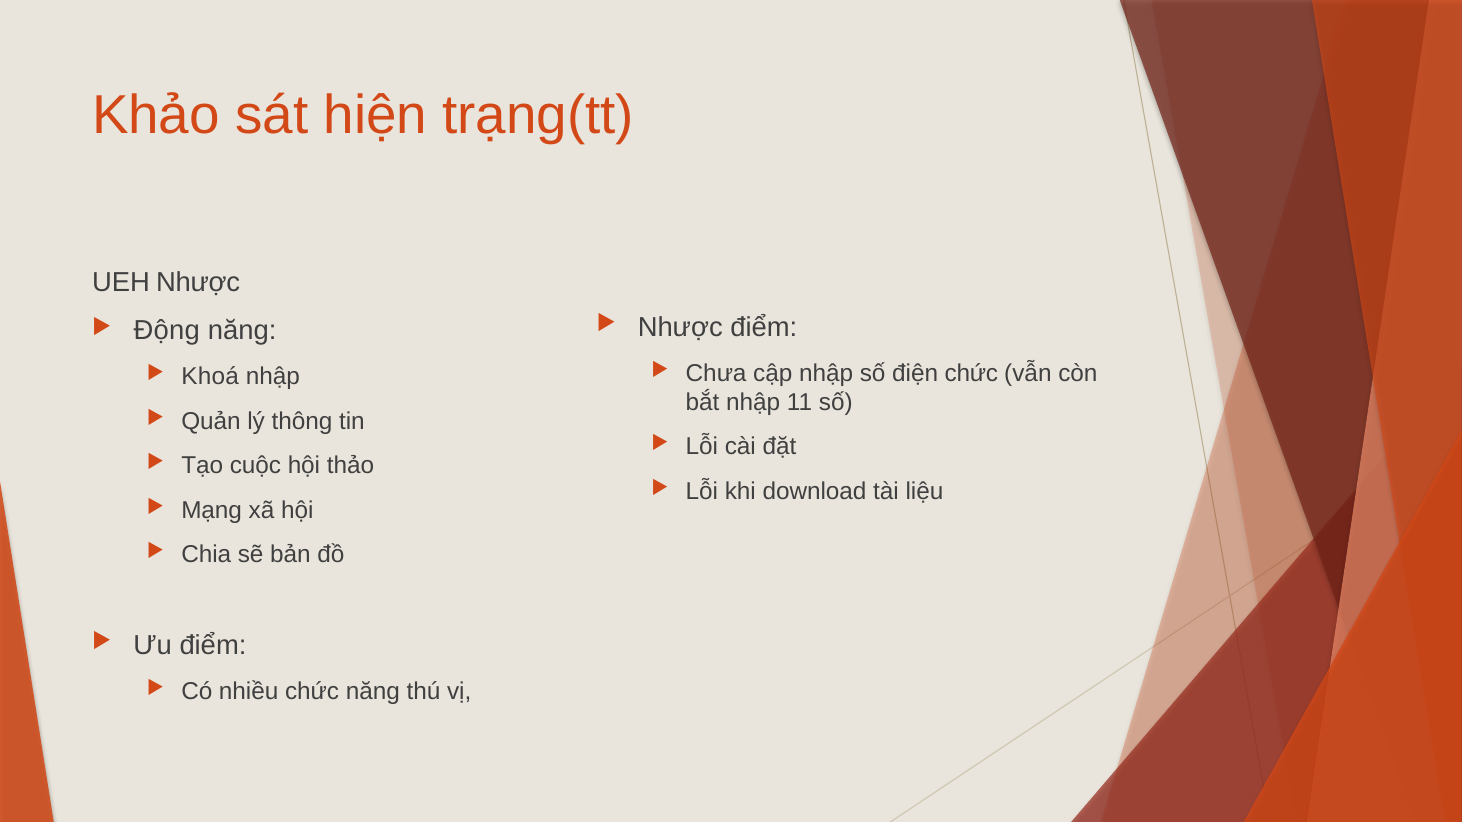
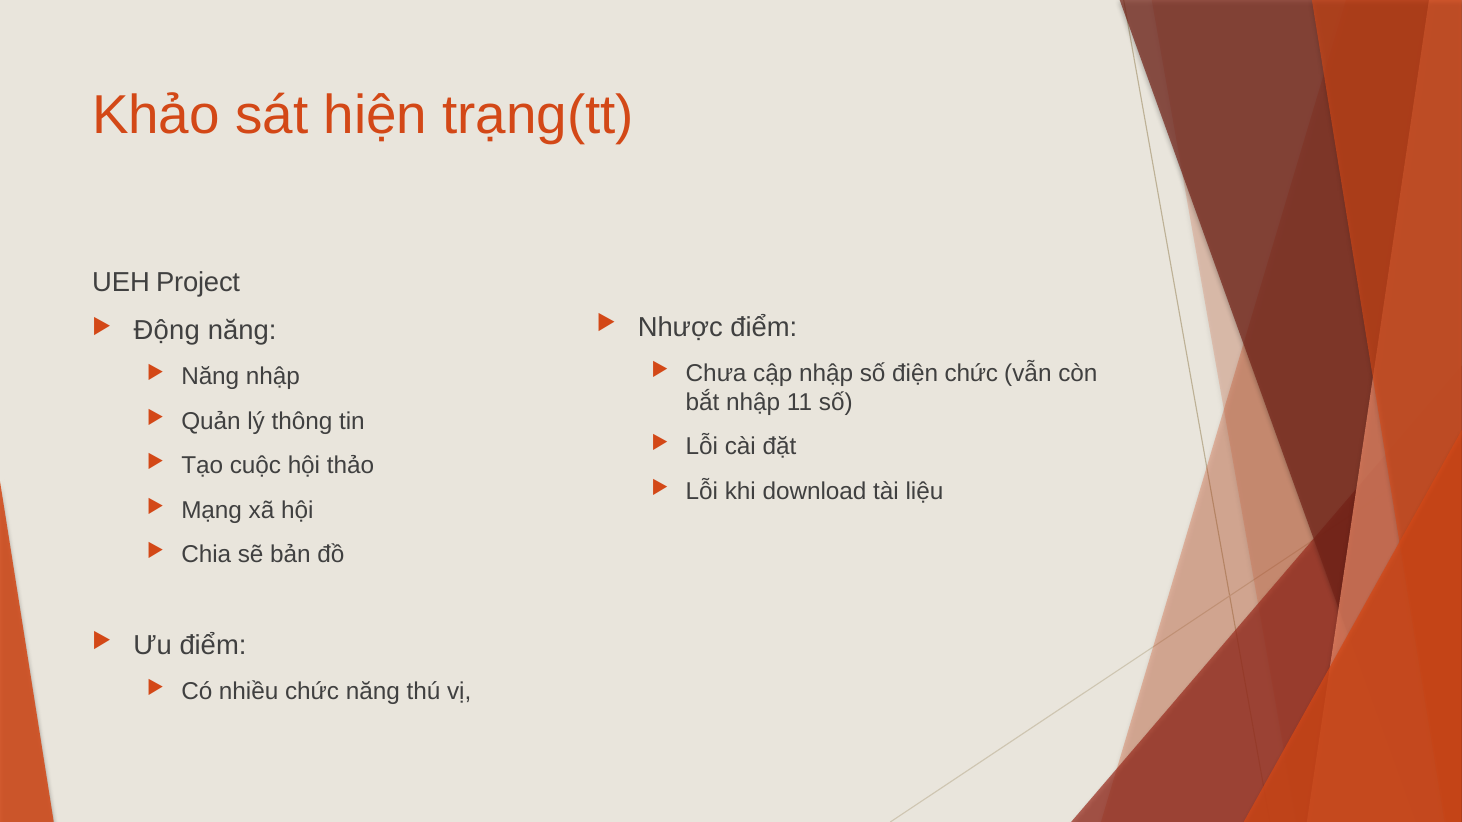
UEH Nhược: Nhược -> Project
Khoá at (210, 377): Khoá -> Năng
